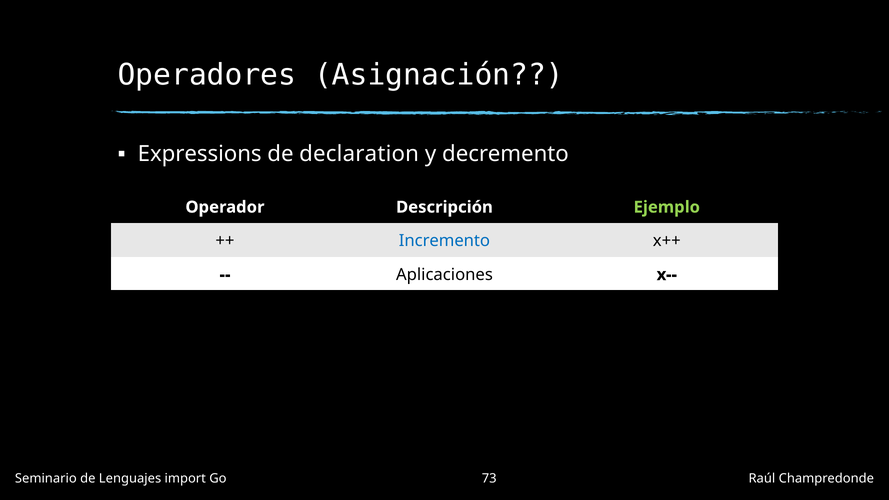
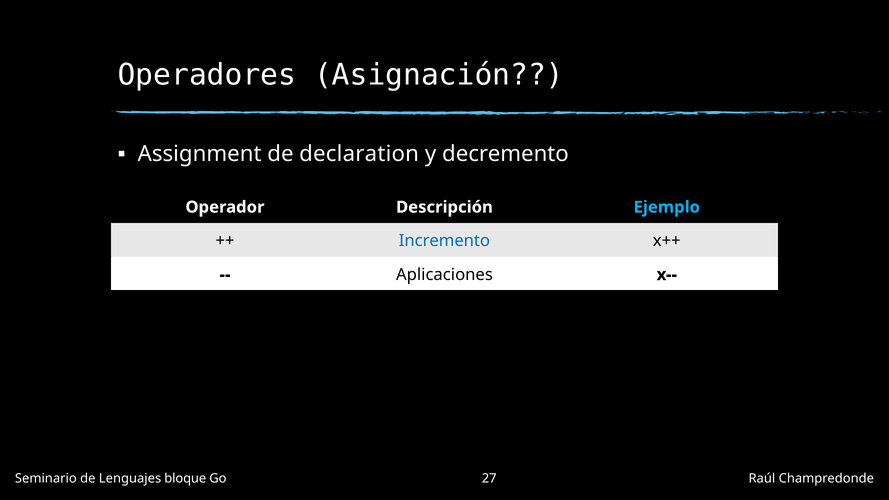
Expressions: Expressions -> Assignment
Ejemplo colour: light green -> light blue
import: import -> bloque
73: 73 -> 27
